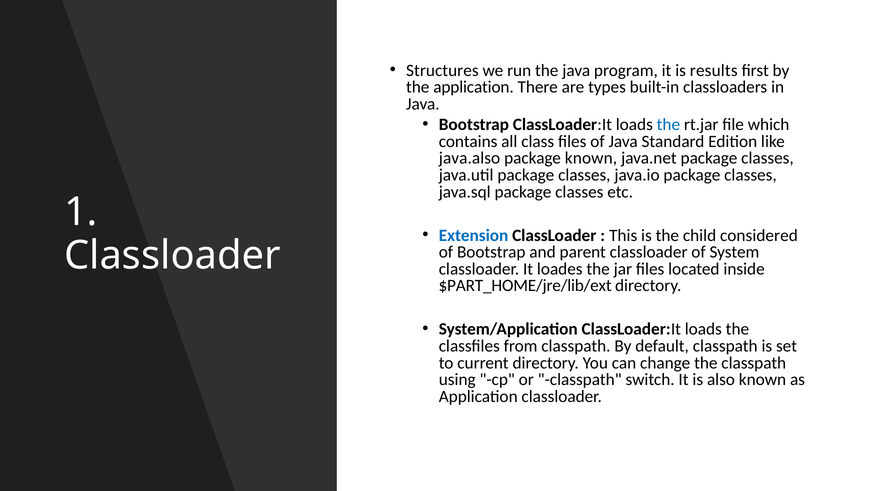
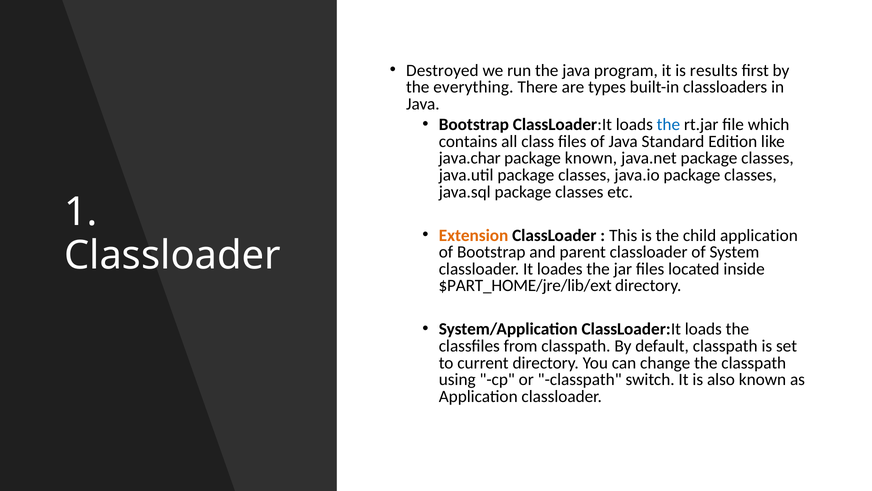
Structures: Structures -> Destroyed
the application: application -> everything
java.also: java.also -> java.char
Extension colour: blue -> orange
child considered: considered -> application
